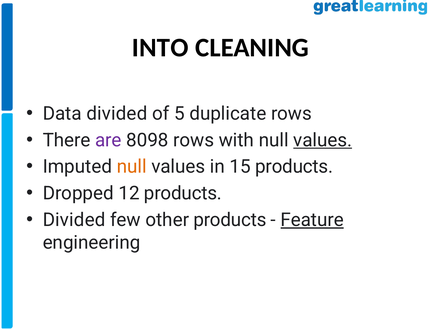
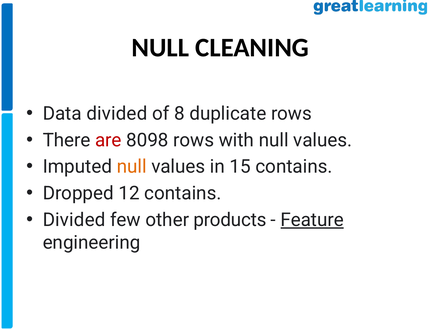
INTO at (160, 47): INTO -> NULL
5: 5 -> 8
are colour: purple -> red
values at (323, 140) underline: present -> none
15 products: products -> contains
12 products: products -> contains
